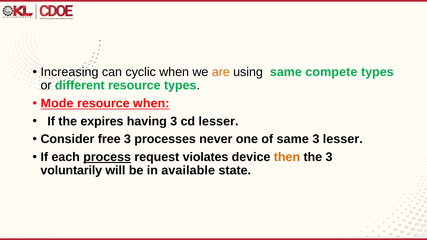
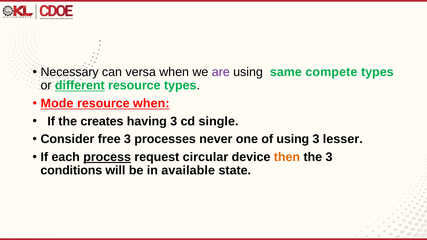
Increasing: Increasing -> Necessary
cyclic: cyclic -> versa
are colour: orange -> purple
different underline: none -> present
expires: expires -> creates
cd lesser: lesser -> single
of same: same -> using
violates: violates -> circular
voluntarily: voluntarily -> conditions
